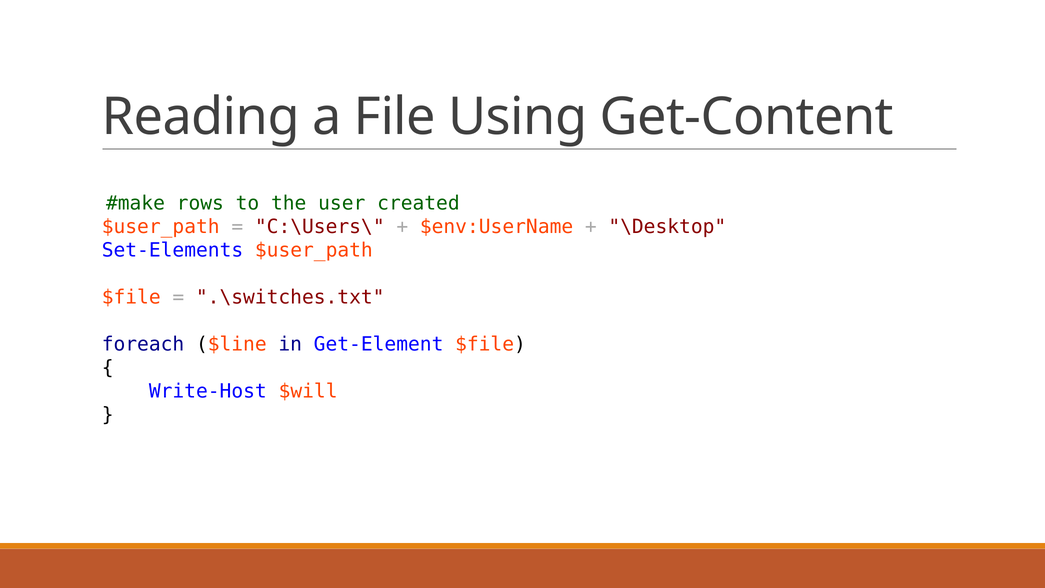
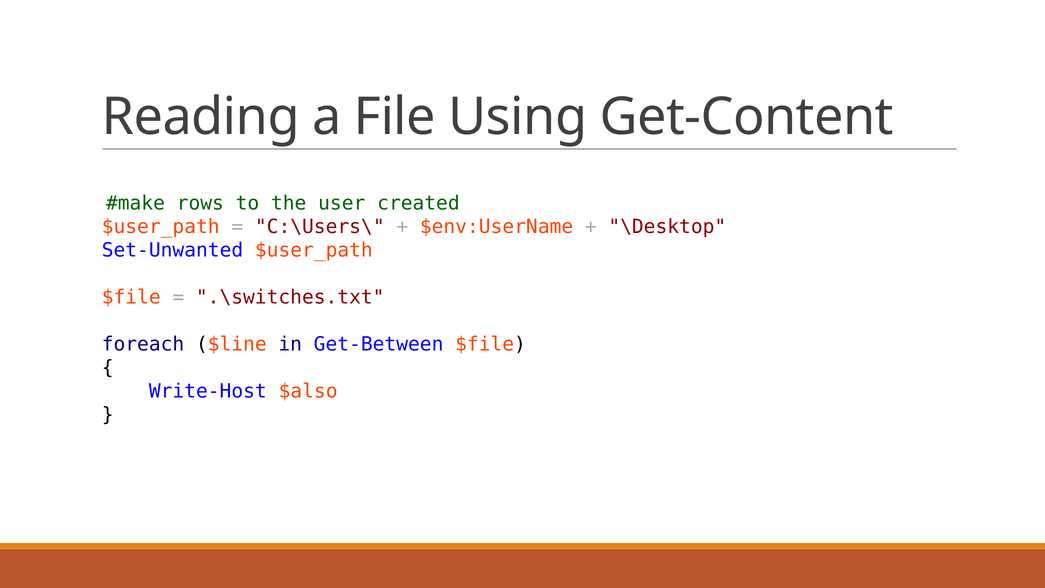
Set-Elements: Set-Elements -> Set-Unwanted
Get-Element: Get-Element -> Get-Between
$will: $will -> $also
